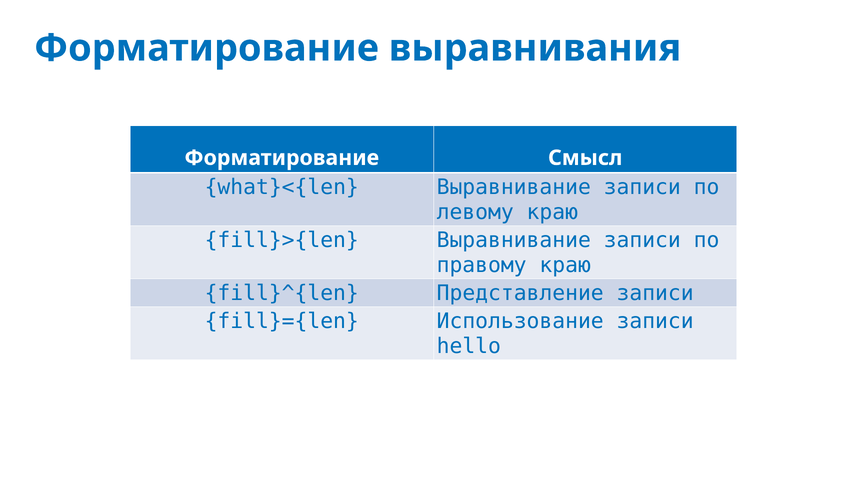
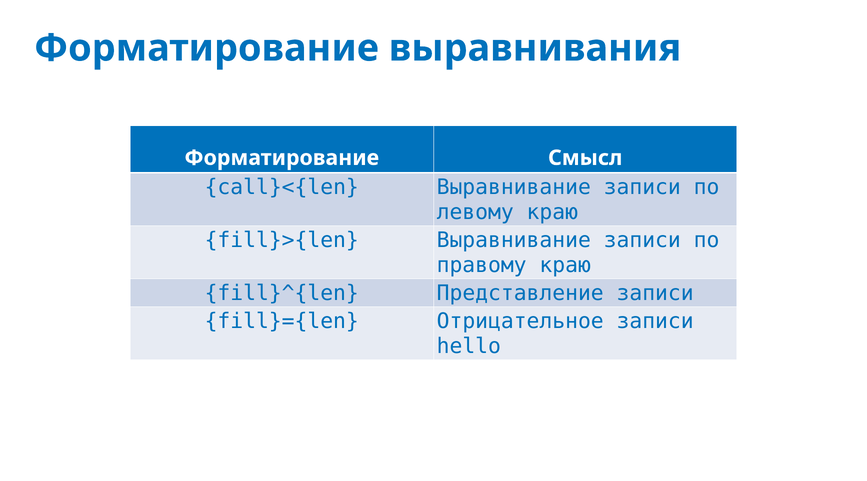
what}<{len: what}<{len -> call}<{len
Использование: Использование -> Отрицательное
